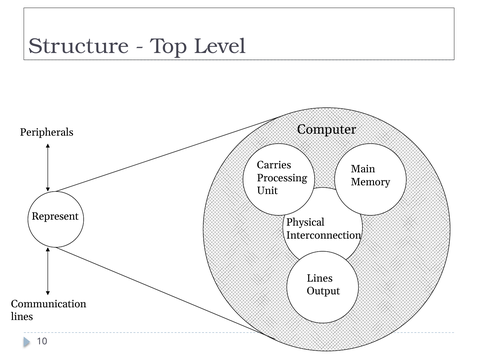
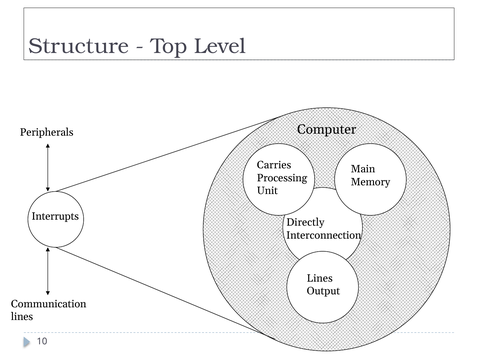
Represent: Represent -> Interrupts
Physical: Physical -> Directly
